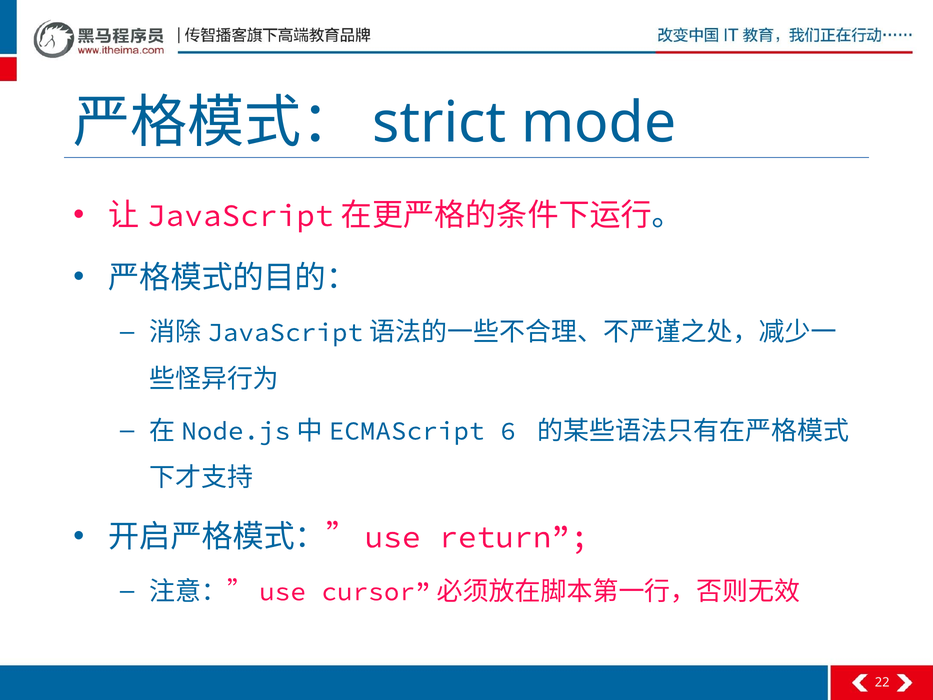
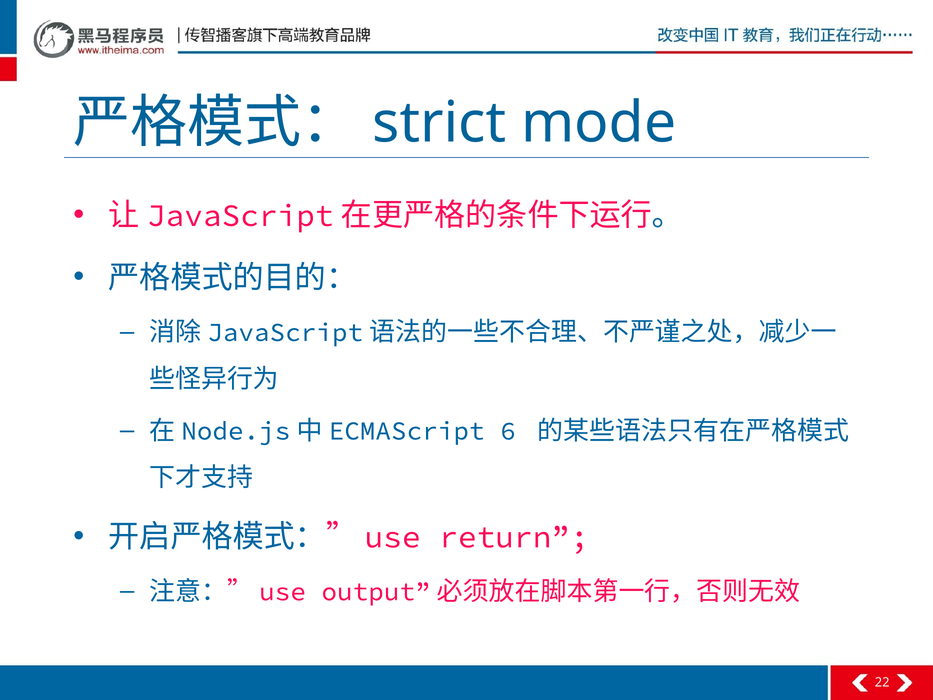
cursor: cursor -> output
